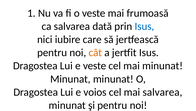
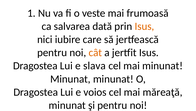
Isus at (144, 26) colour: blue -> orange
e veste: veste -> slava
mai salvarea: salvarea -> măreaţă
